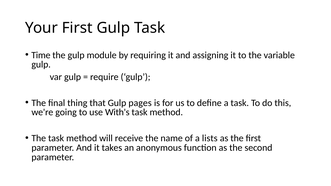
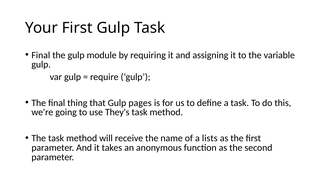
Time at (41, 55): Time -> Final
With's: With's -> They's
